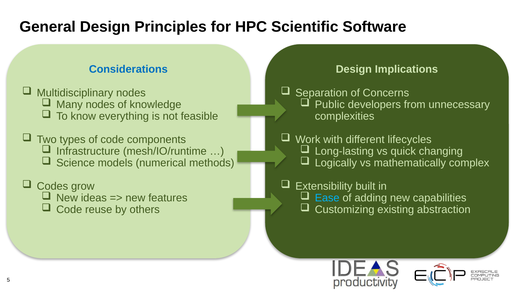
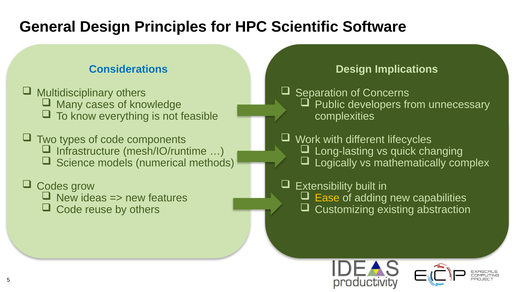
Multidisciplinary nodes: nodes -> others
Many nodes: nodes -> cases
Ease colour: light blue -> yellow
